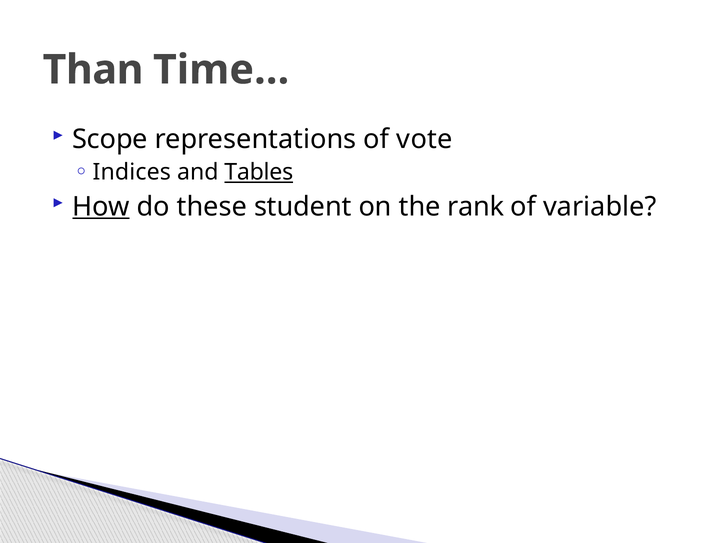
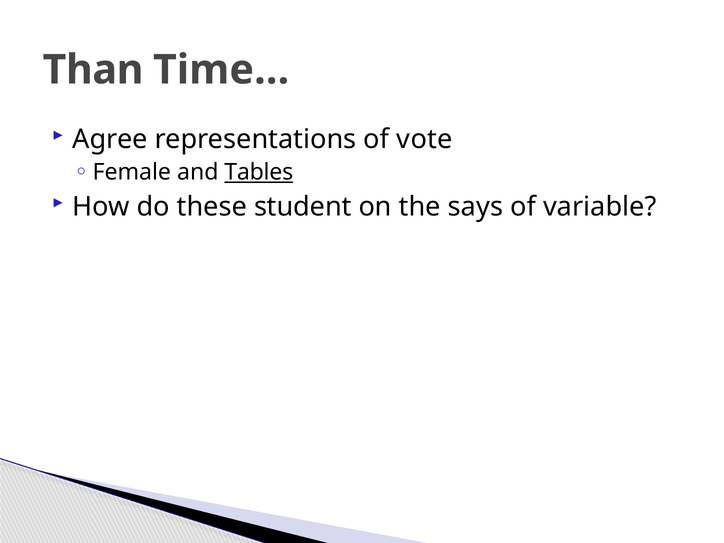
Scope: Scope -> Agree
Indices: Indices -> Female
How underline: present -> none
rank: rank -> says
